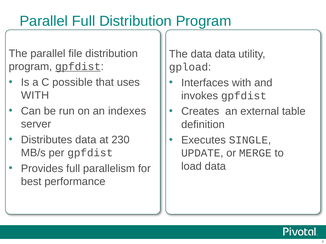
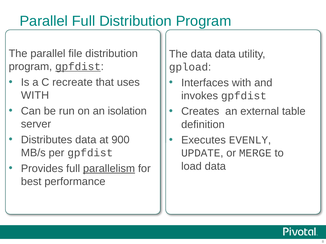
possible: possible -> recreate
indexes: indexes -> isolation
230: 230 -> 900
SINGLE: SINGLE -> EVENLY
parallelism underline: none -> present
